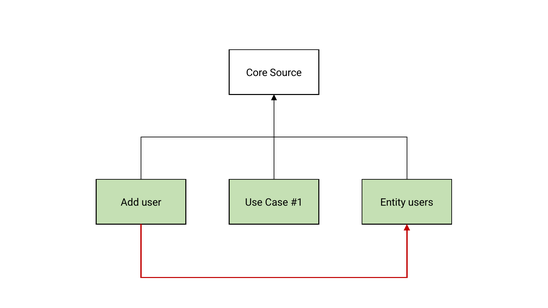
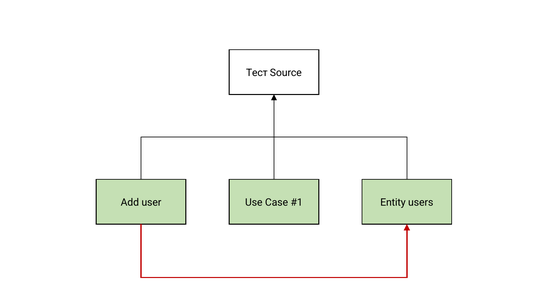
Core: Core -> Тест
